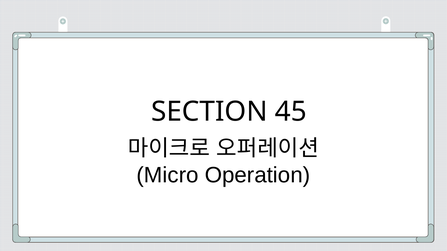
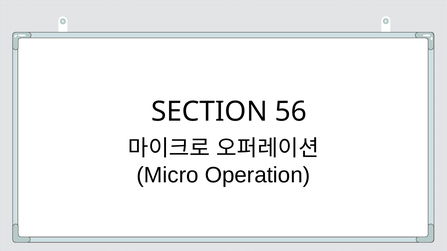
45: 45 -> 56
